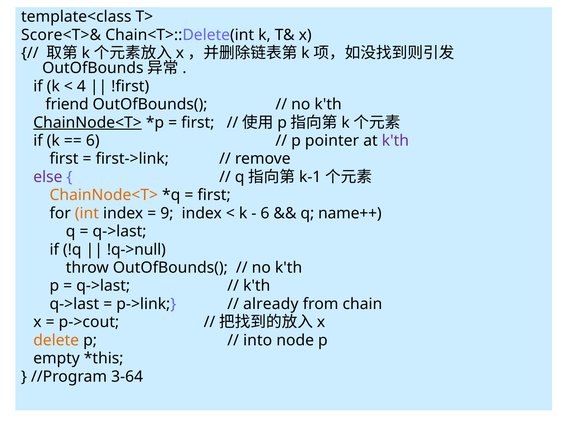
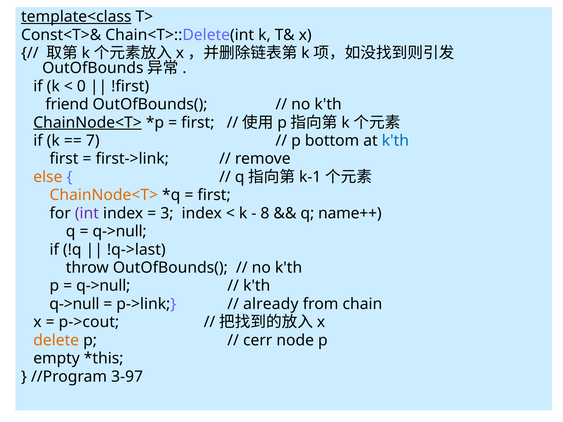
template<class underline: none -> present
Score<T>&: Score<T>& -> Const<T>&
4: 4 -> 0
6 at (93, 141): 6 -> 7
pointer: pointer -> bottom
k'th at (395, 141) colour: purple -> blue
else colour: purple -> orange
int colour: orange -> purple
9: 9 -> 3
6 at (265, 213): 6 -> 8
q->last at (120, 232): q->last -> q->null
!q->null: !q->null -> !q->last
q->last at (103, 286): q->last -> q->null
q->last at (74, 304): q->last -> q->null
into: into -> cerr
3-64: 3-64 -> 3-97
